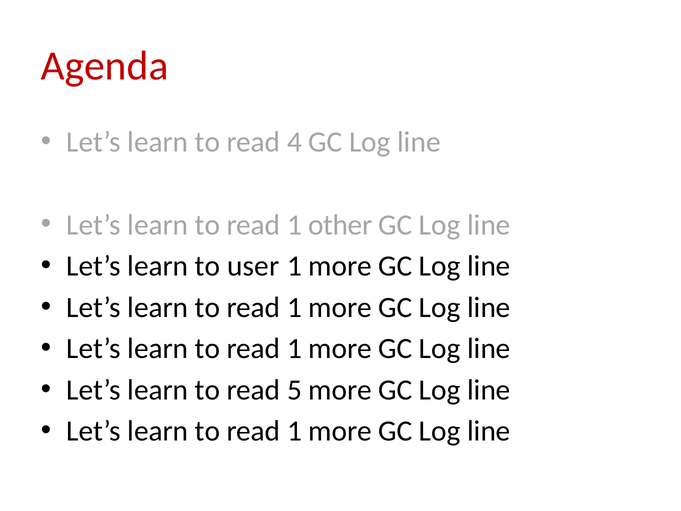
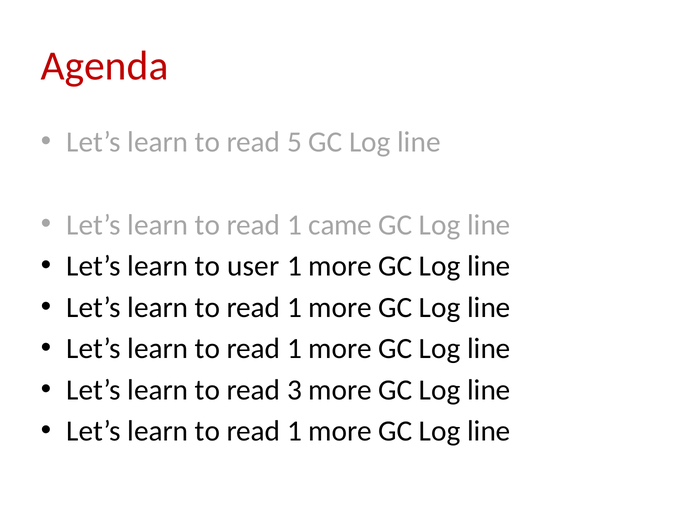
4: 4 -> 5
other: other -> came
5: 5 -> 3
